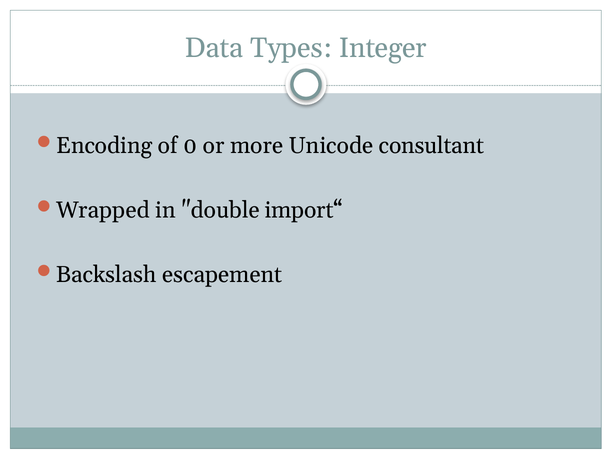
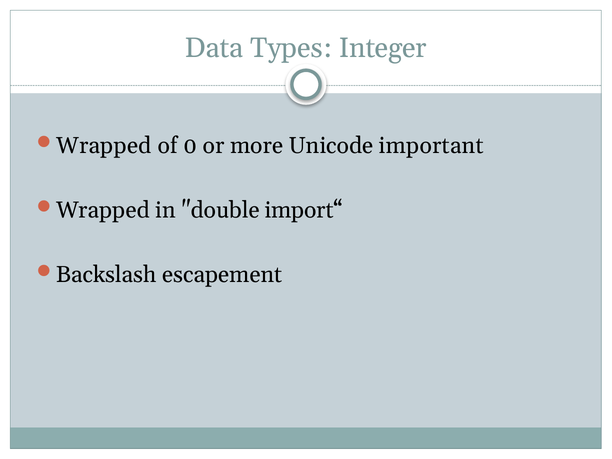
Encoding at (104, 146): Encoding -> Wrapped
consultant: consultant -> important
